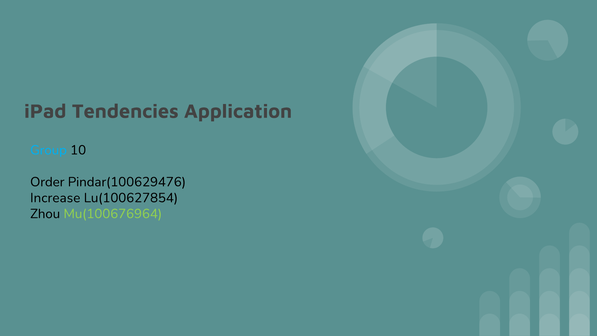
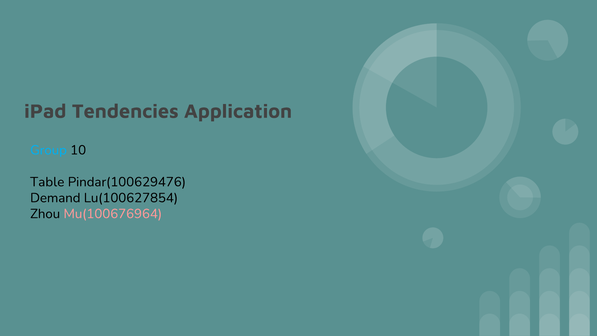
Order: Order -> Table
Increase: Increase -> Demand
Mu(100676964 colour: light green -> pink
